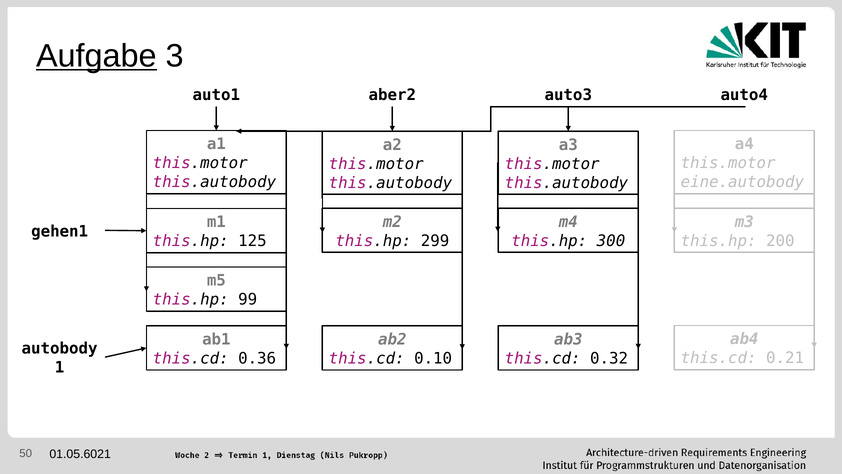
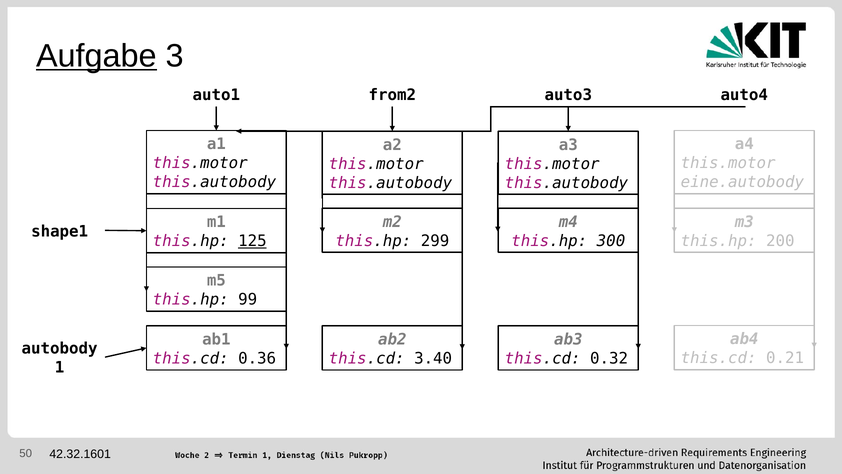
aber2: aber2 -> from2
gehen1: gehen1 -> shape1
125 underline: none -> present
0.10: 0.10 -> 3.40
01.05.6021: 01.05.6021 -> 42.32.1601
